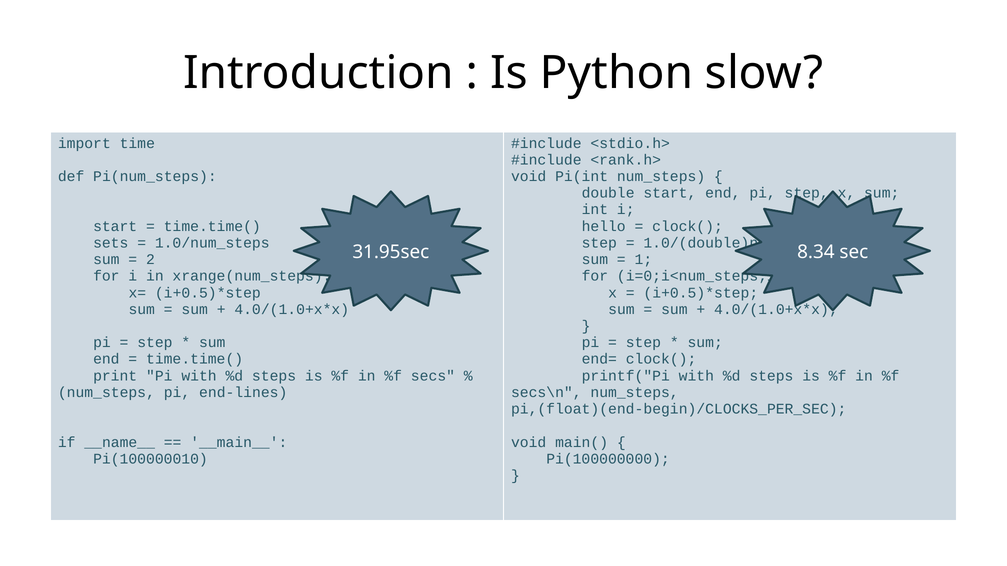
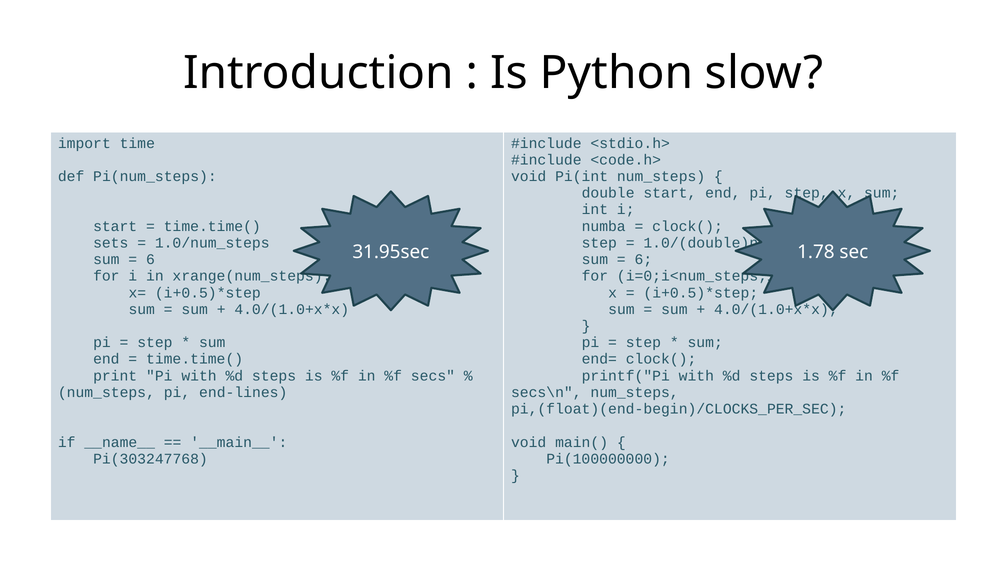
<rank.h>: <rank.h> -> <code.h>
hello: hello -> numba
8.34: 8.34 -> 1.78
2 at (150, 260): 2 -> 6
1 at (643, 260): 1 -> 6
Pi(100000010: Pi(100000010 -> Pi(303247768
